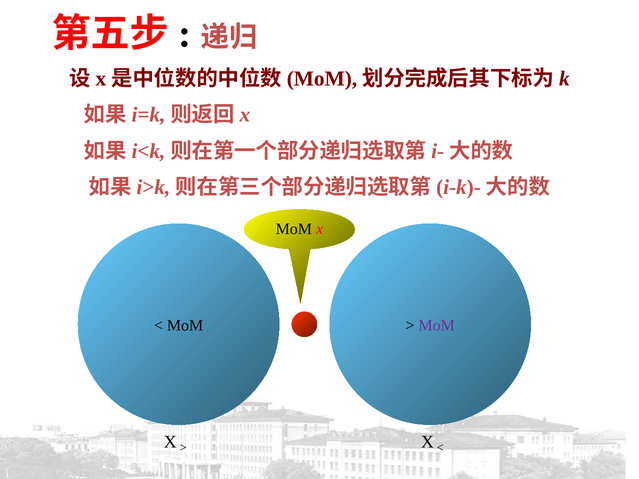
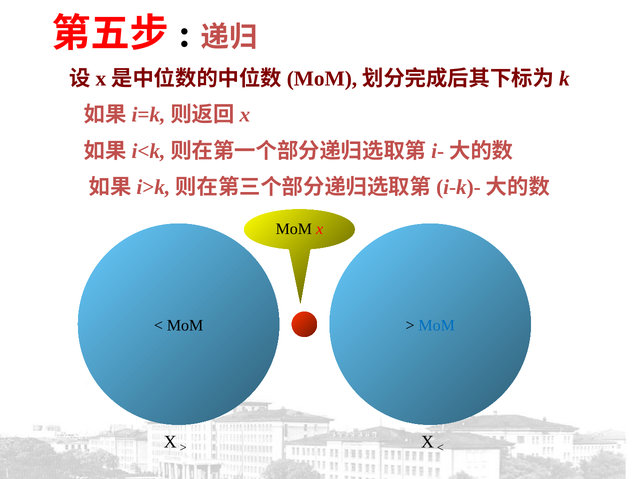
MoM at (437, 325) colour: purple -> blue
